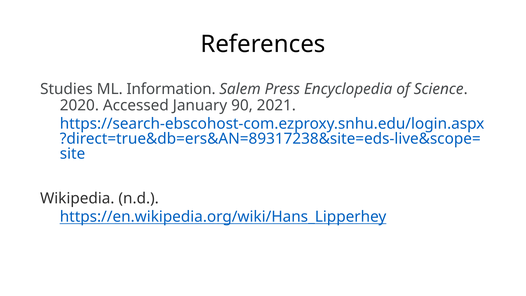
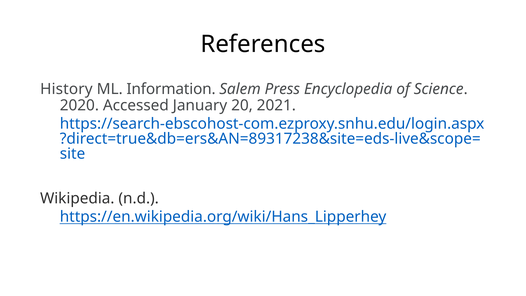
Studies: Studies -> History
90: 90 -> 20
